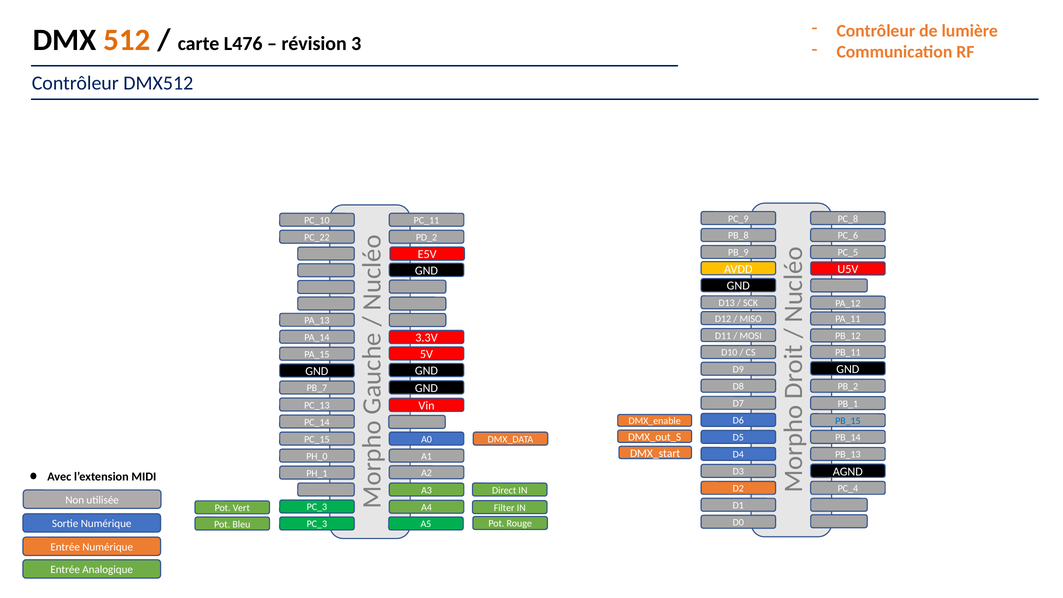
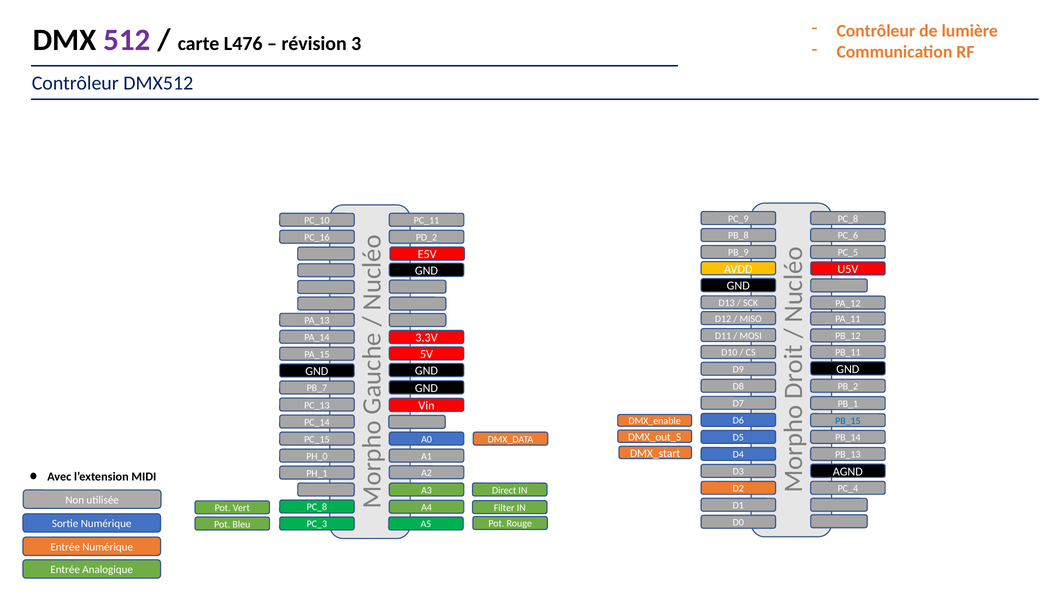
512 colour: orange -> purple
PC_22: PC_22 -> PC_16
PC_3 at (317, 507): PC_3 -> PC_8
